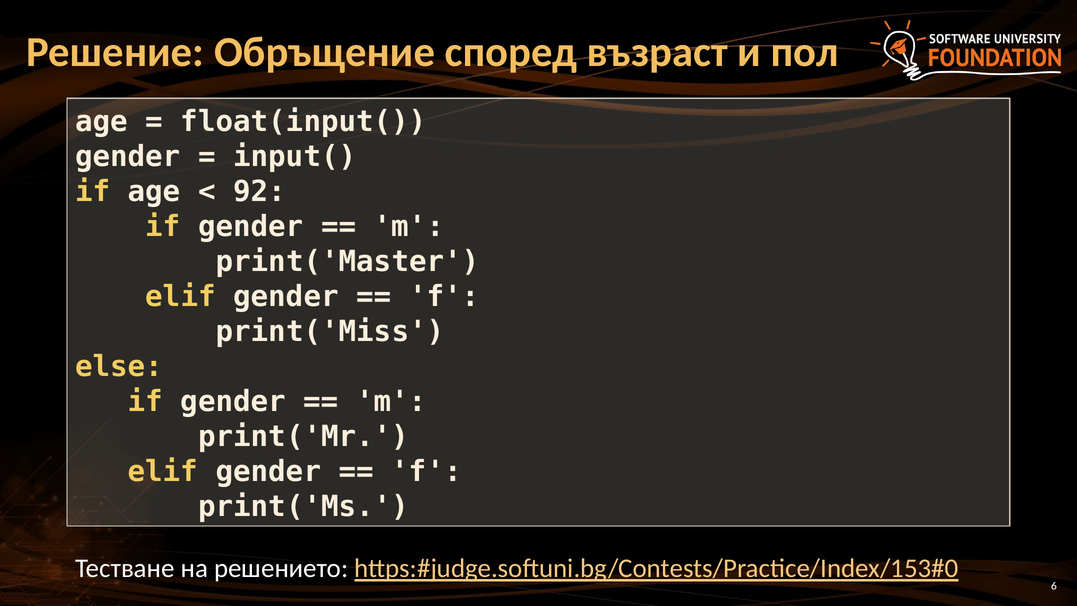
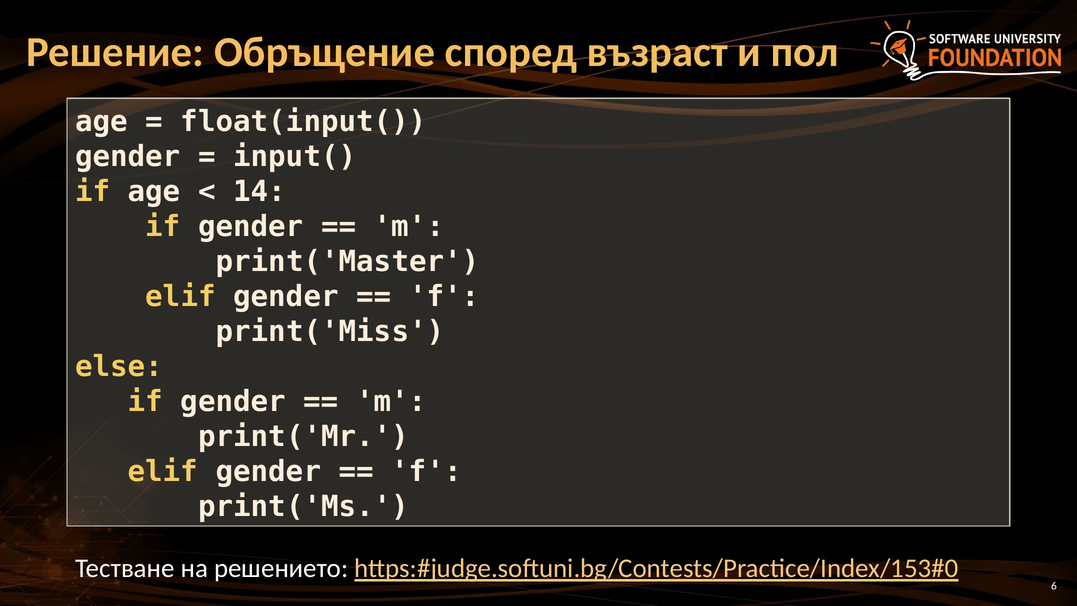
92: 92 -> 14
